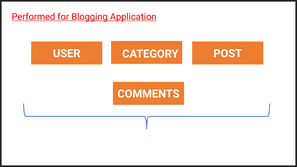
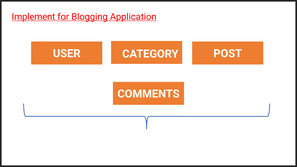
Performed: Performed -> Implement
